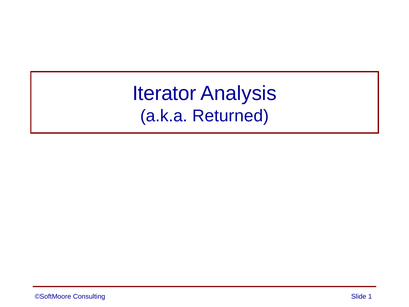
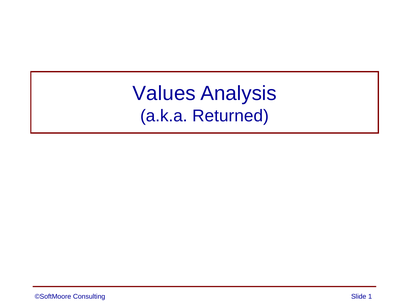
Iterator: Iterator -> Values
